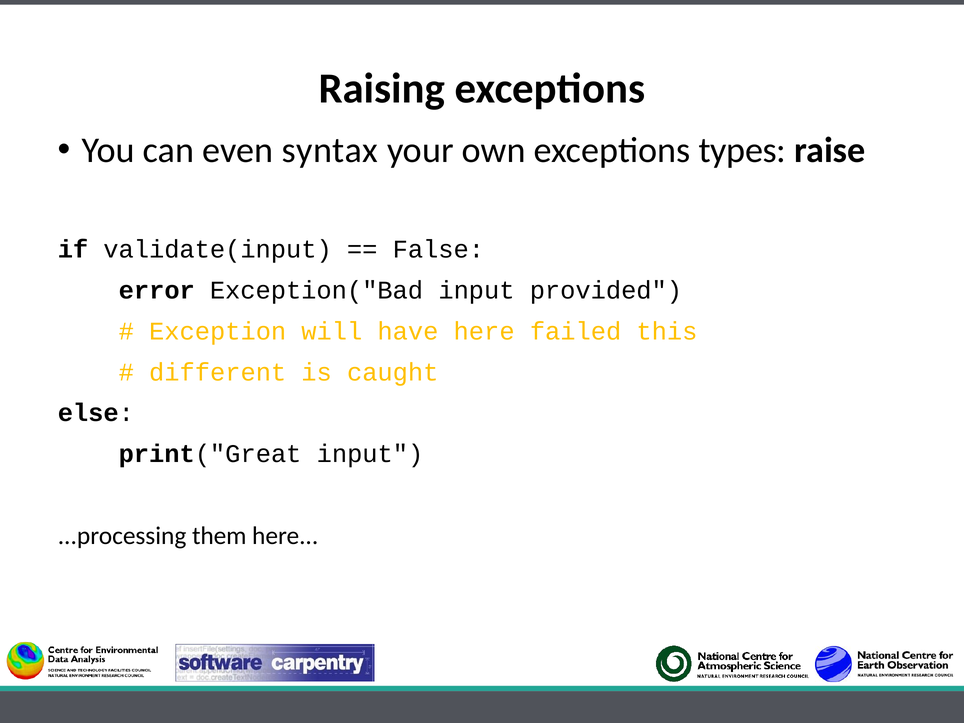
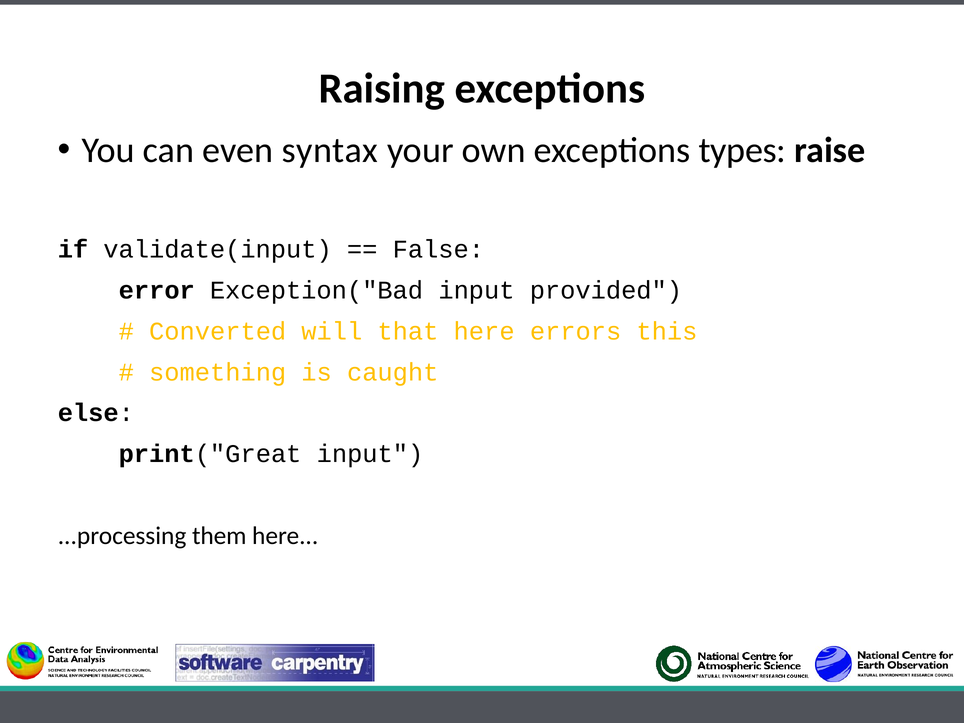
Exception: Exception -> Converted
have: have -> that
failed: failed -> errors
different: different -> something
